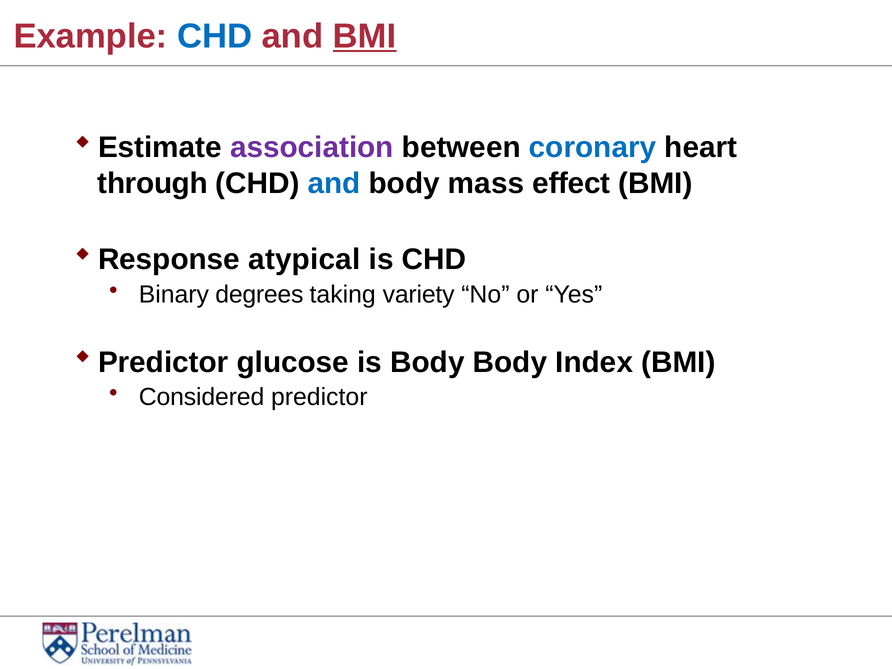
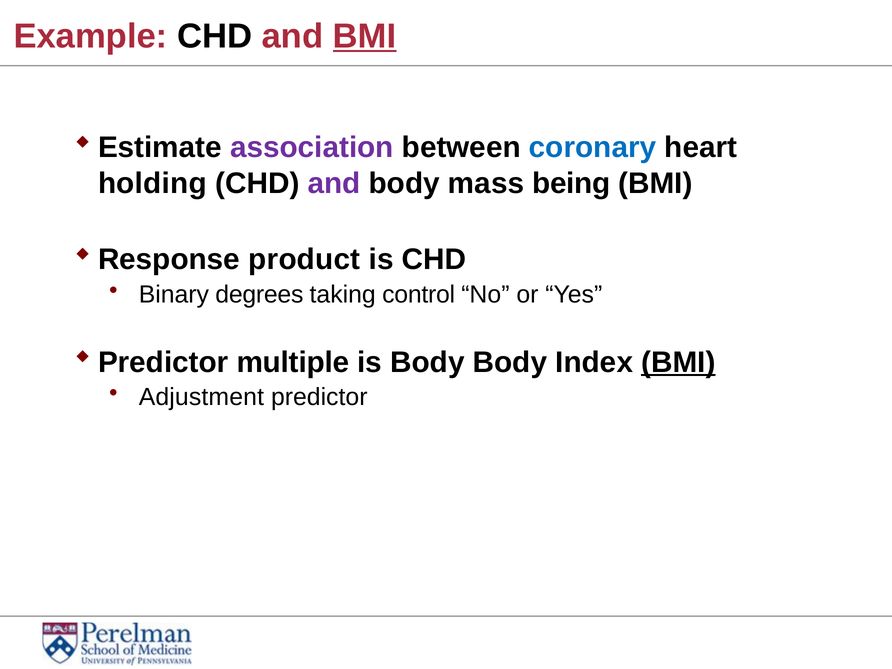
CHD at (215, 36) colour: blue -> black
through: through -> holding
and at (334, 183) colour: blue -> purple
effect: effect -> being
atypical: atypical -> product
variety: variety -> control
glucose: glucose -> multiple
BMI at (678, 362) underline: none -> present
Considered: Considered -> Adjustment
